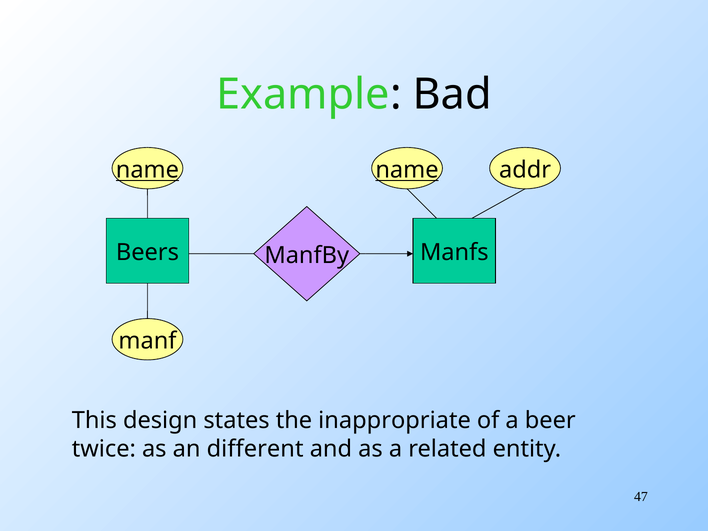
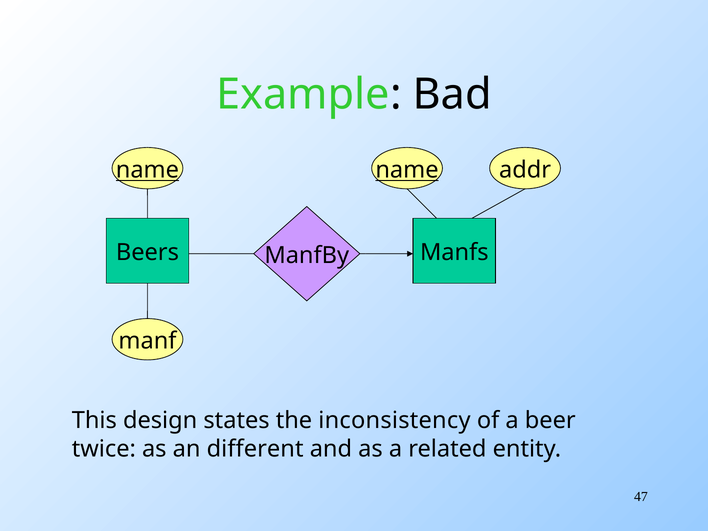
inappropriate: inappropriate -> inconsistency
